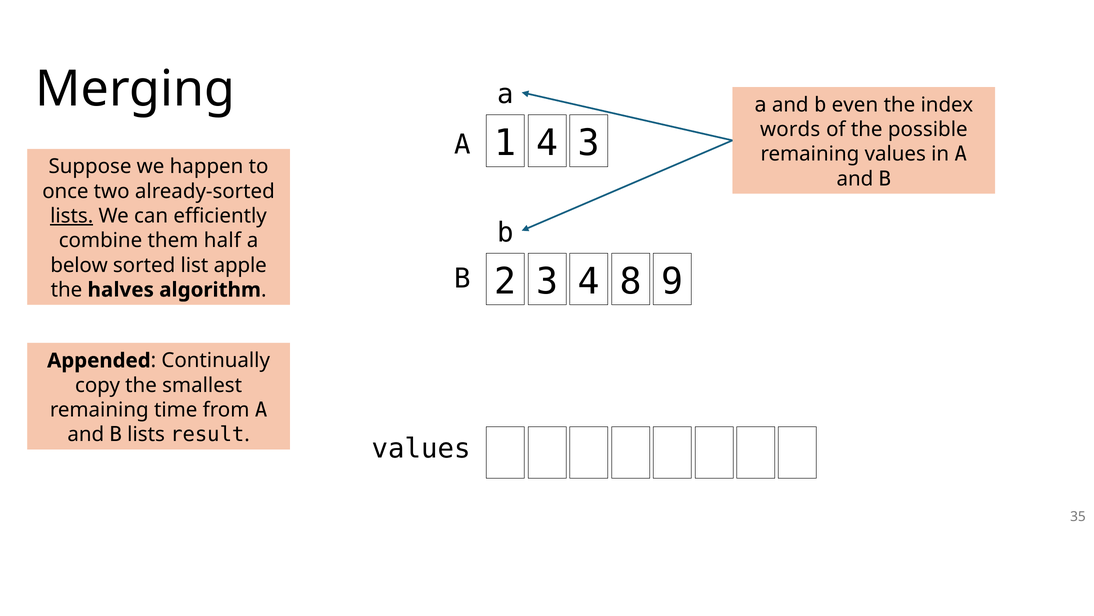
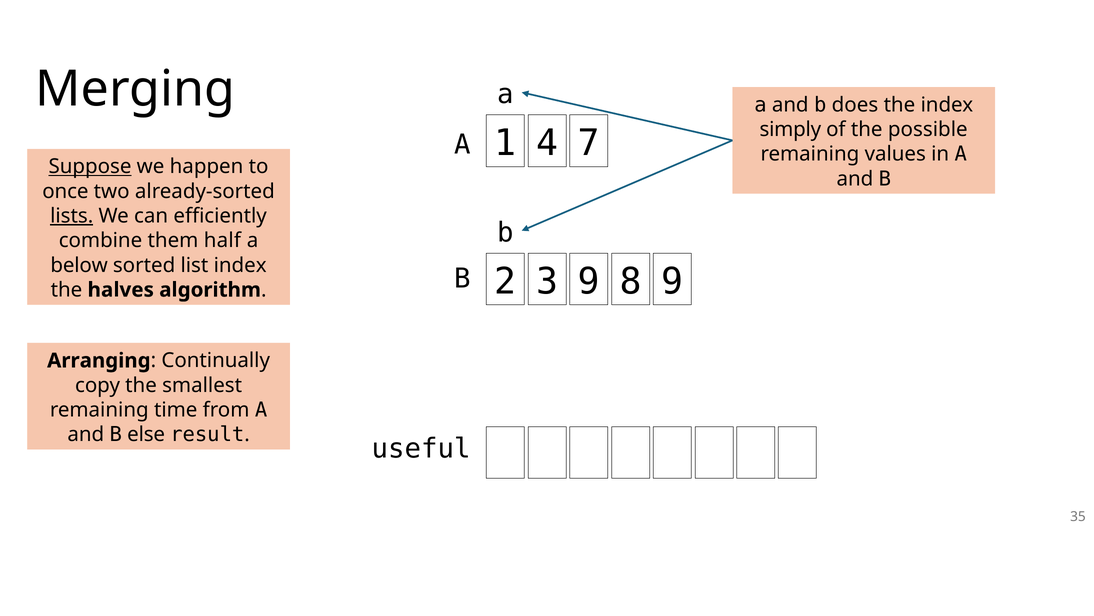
even: even -> does
words: words -> simply
4 3: 3 -> 7
Suppose underline: none -> present
list apple: apple -> index
3 4: 4 -> 9
Appended: Appended -> Arranging
B lists: lists -> else
values at (421, 448): values -> useful
